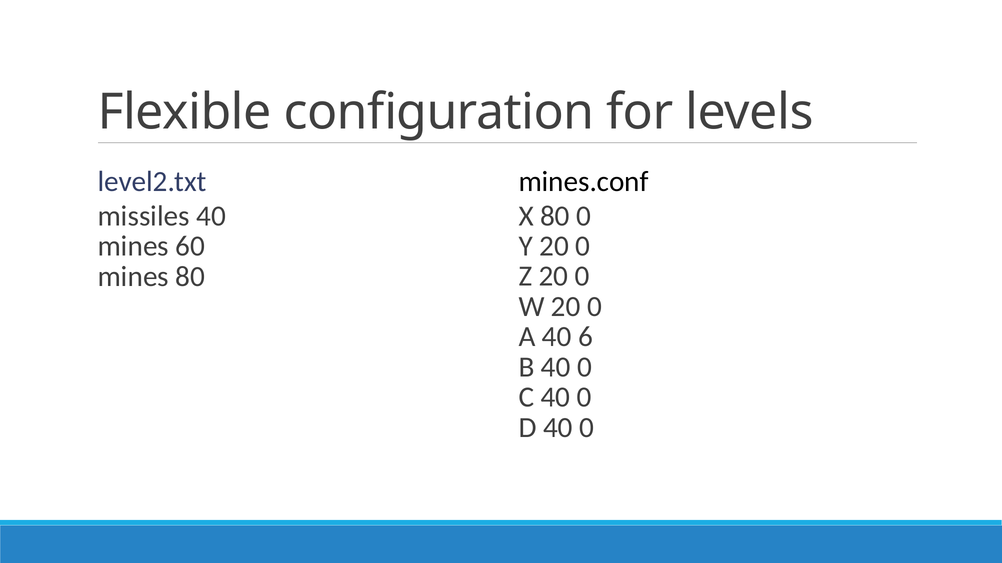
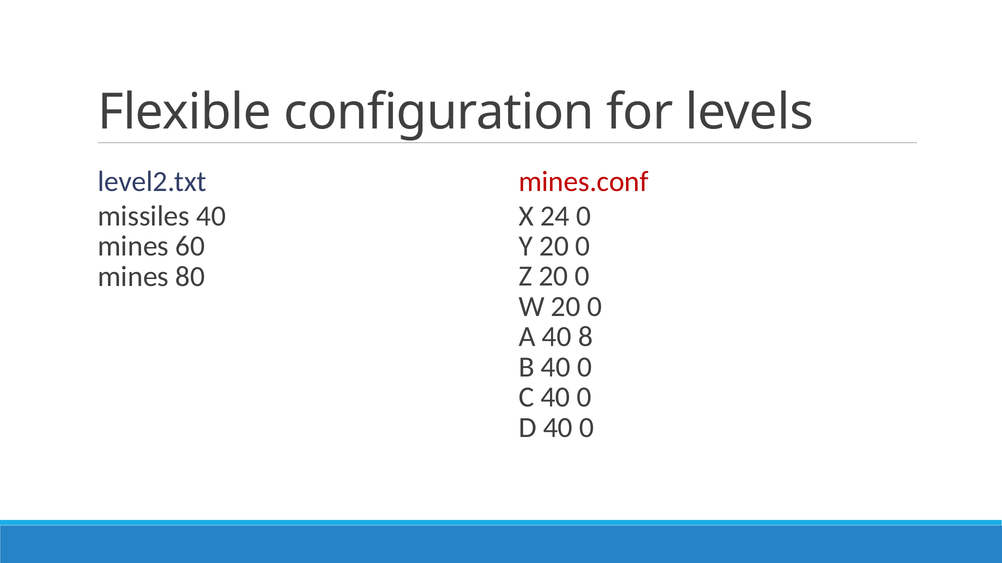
mines.conf colour: black -> red
X 80: 80 -> 24
6: 6 -> 8
